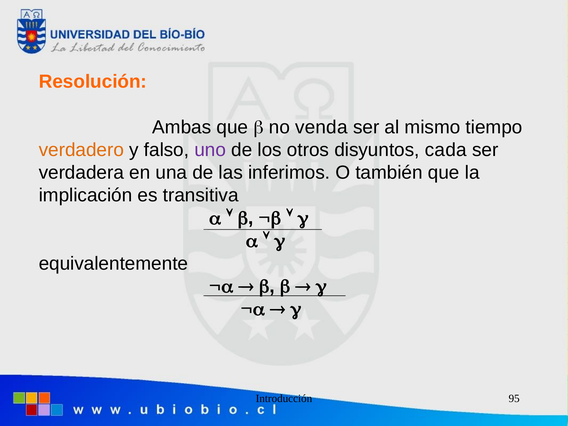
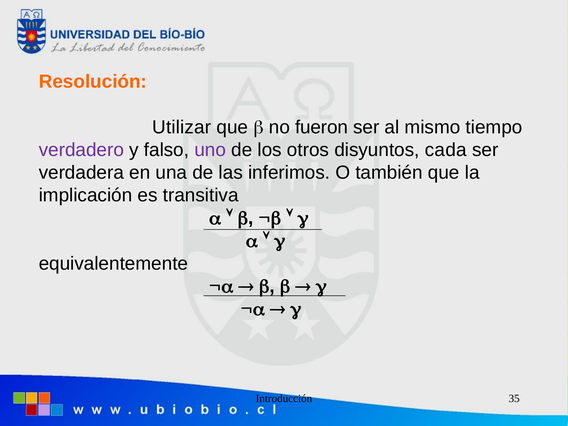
Ambas: Ambas -> Utilizar
venda: venda -> fueron
verdadero colour: orange -> purple
95: 95 -> 35
